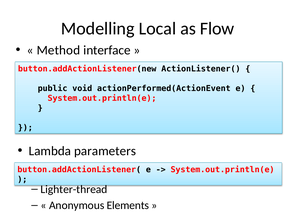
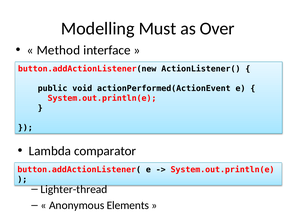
Local: Local -> Must
Flow: Flow -> Over
parameters: parameters -> comparator
